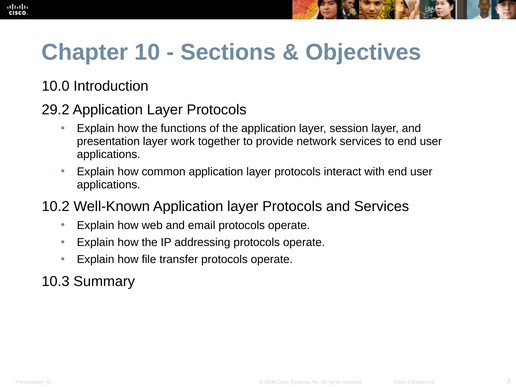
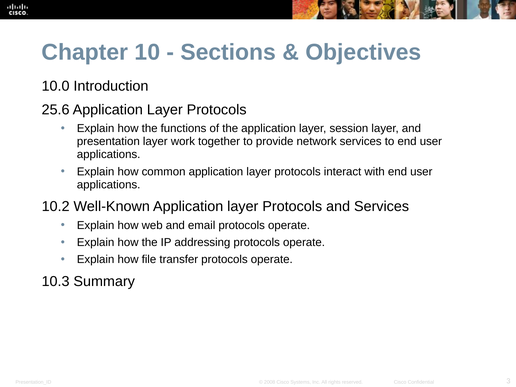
29.2: 29.2 -> 25.6
